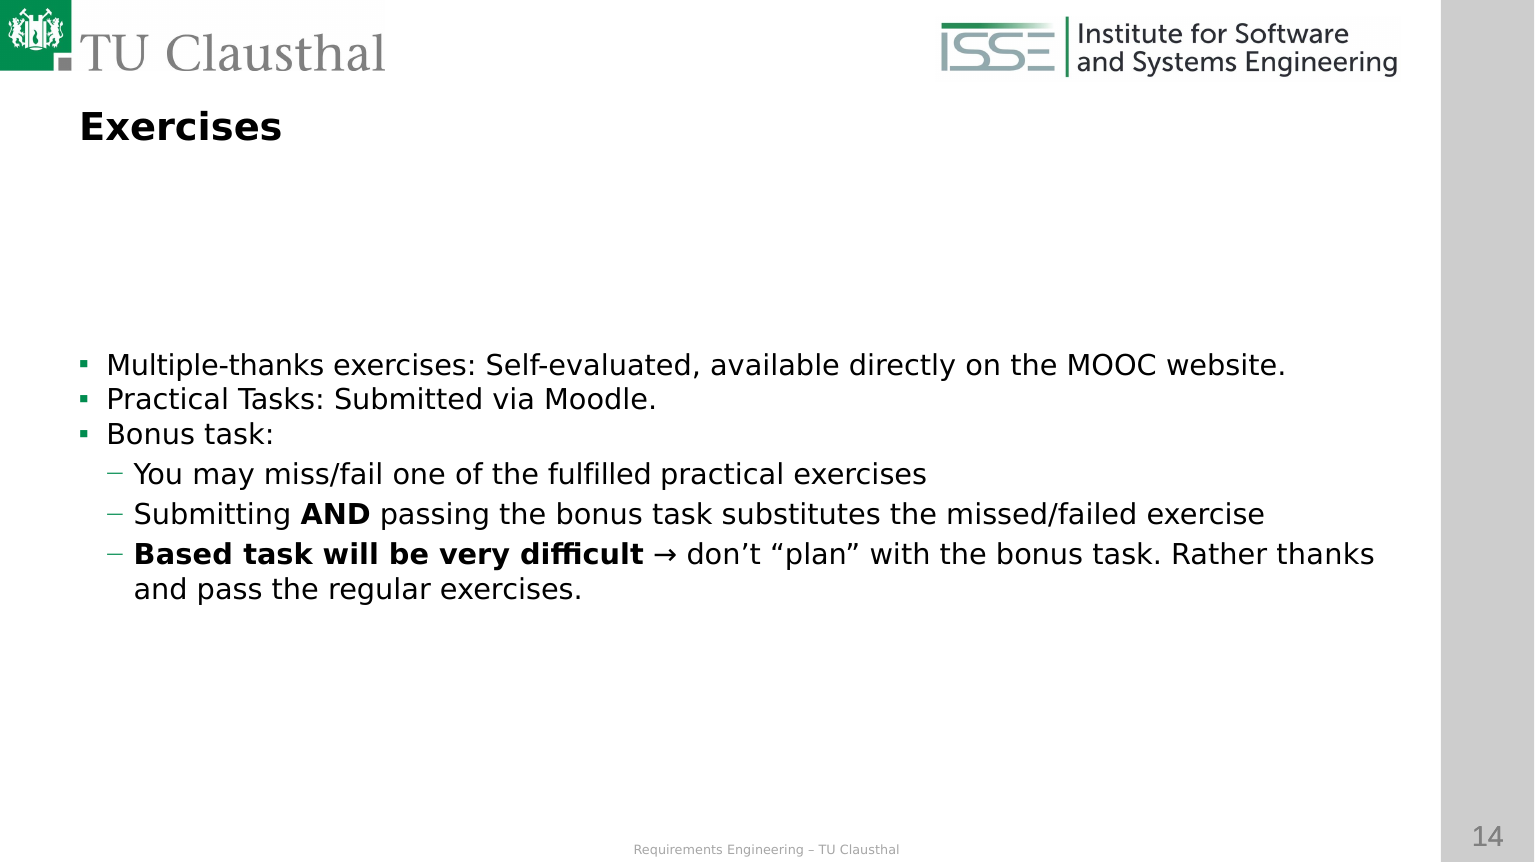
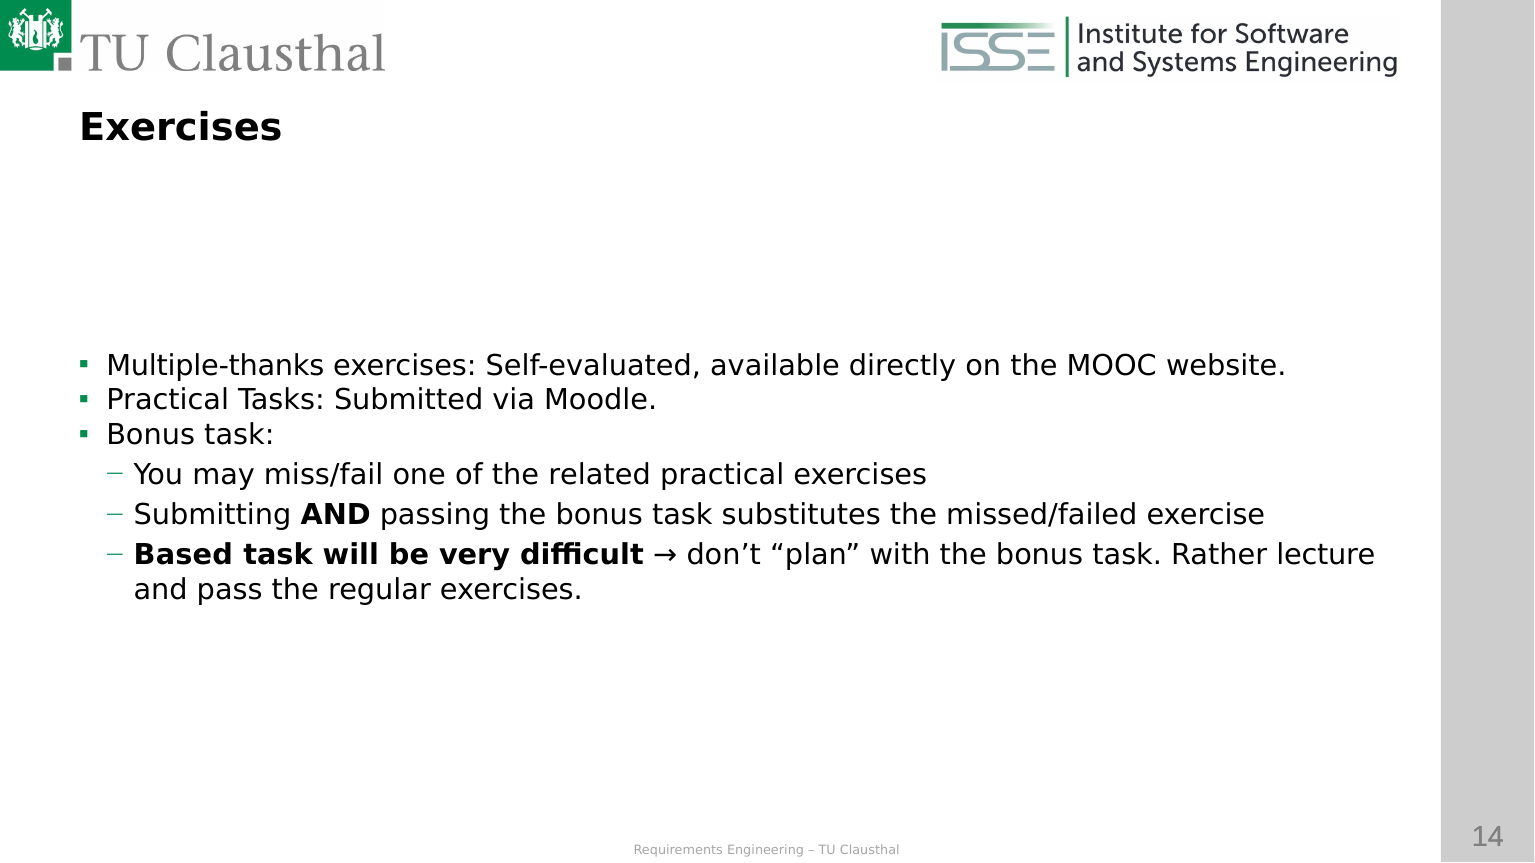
fulfilled: fulfilled -> related
thanks: thanks -> lecture
